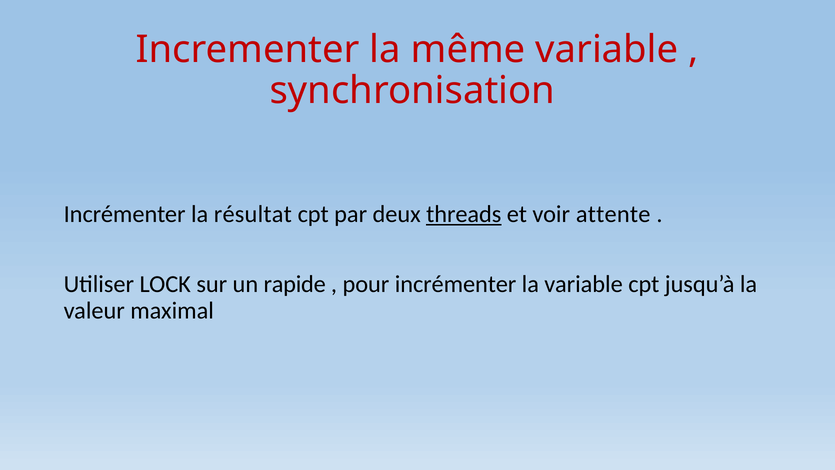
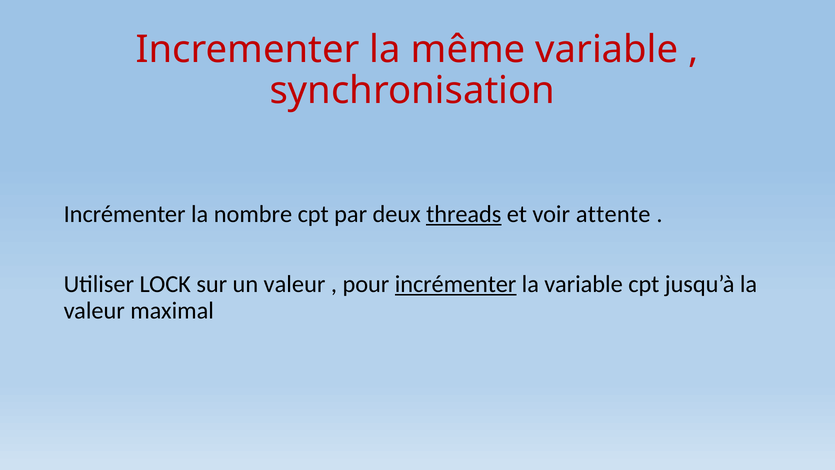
résultat: résultat -> nombre
un rapide: rapide -> valeur
incrémenter at (456, 284) underline: none -> present
